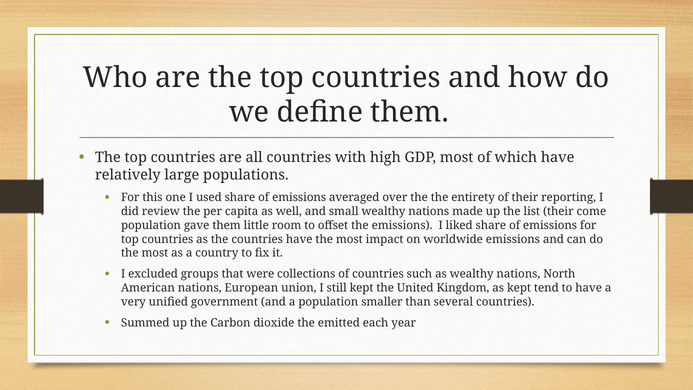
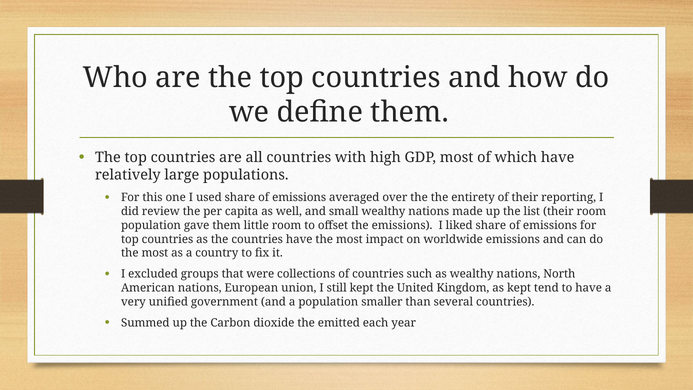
their come: come -> room
